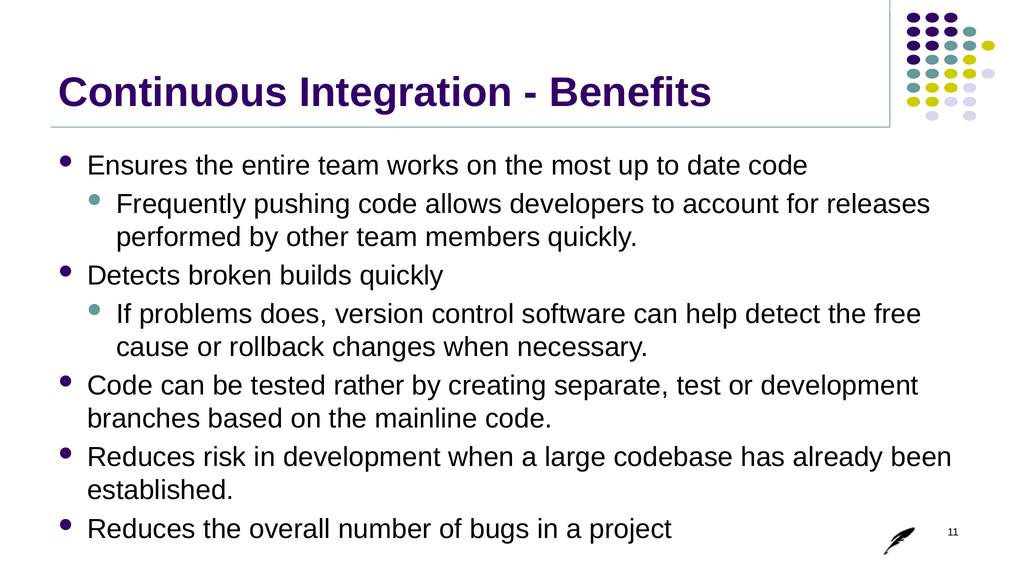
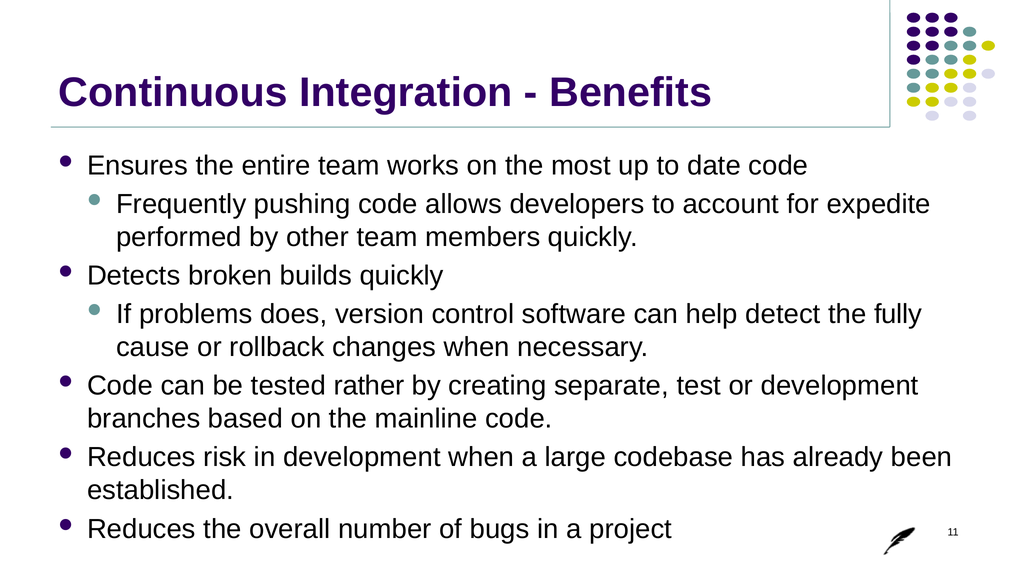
releases: releases -> expedite
free: free -> fully
